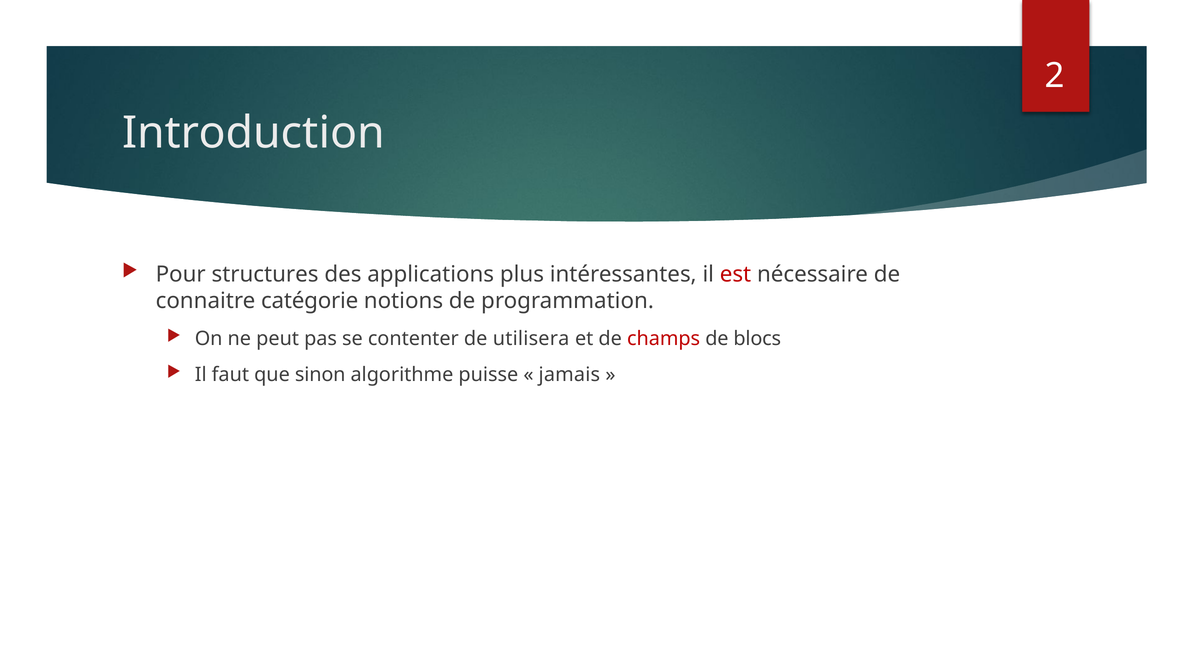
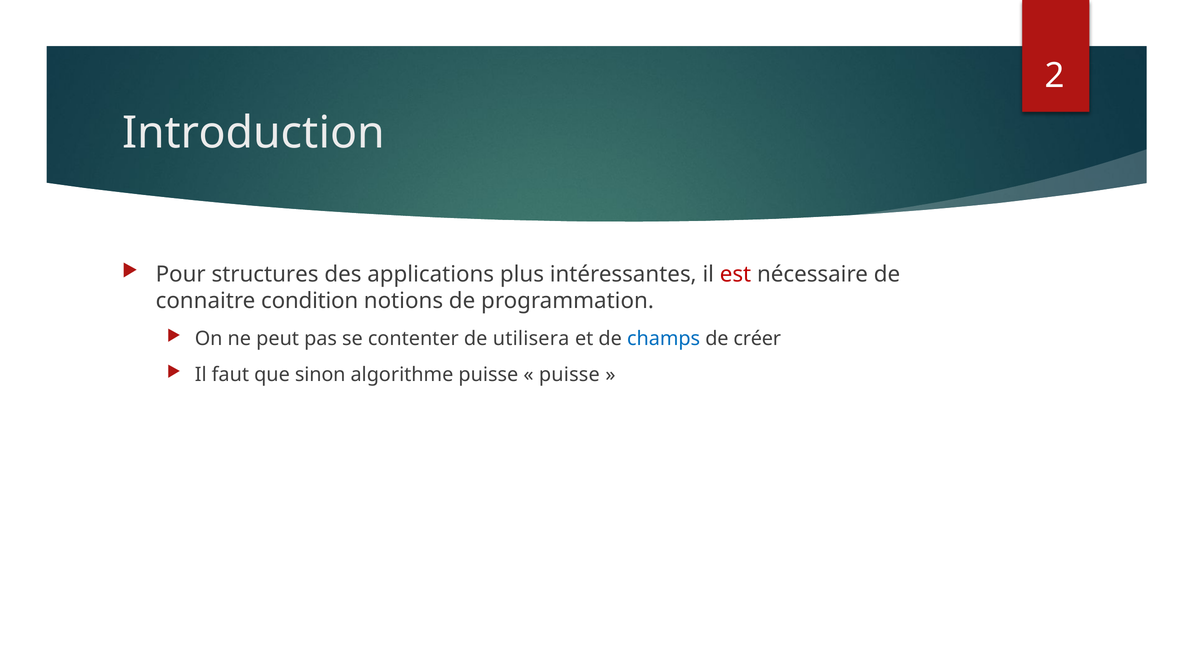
catégorie: catégorie -> condition
champs colour: red -> blue
blocs: blocs -> créer
jamais at (569, 375): jamais -> puisse
